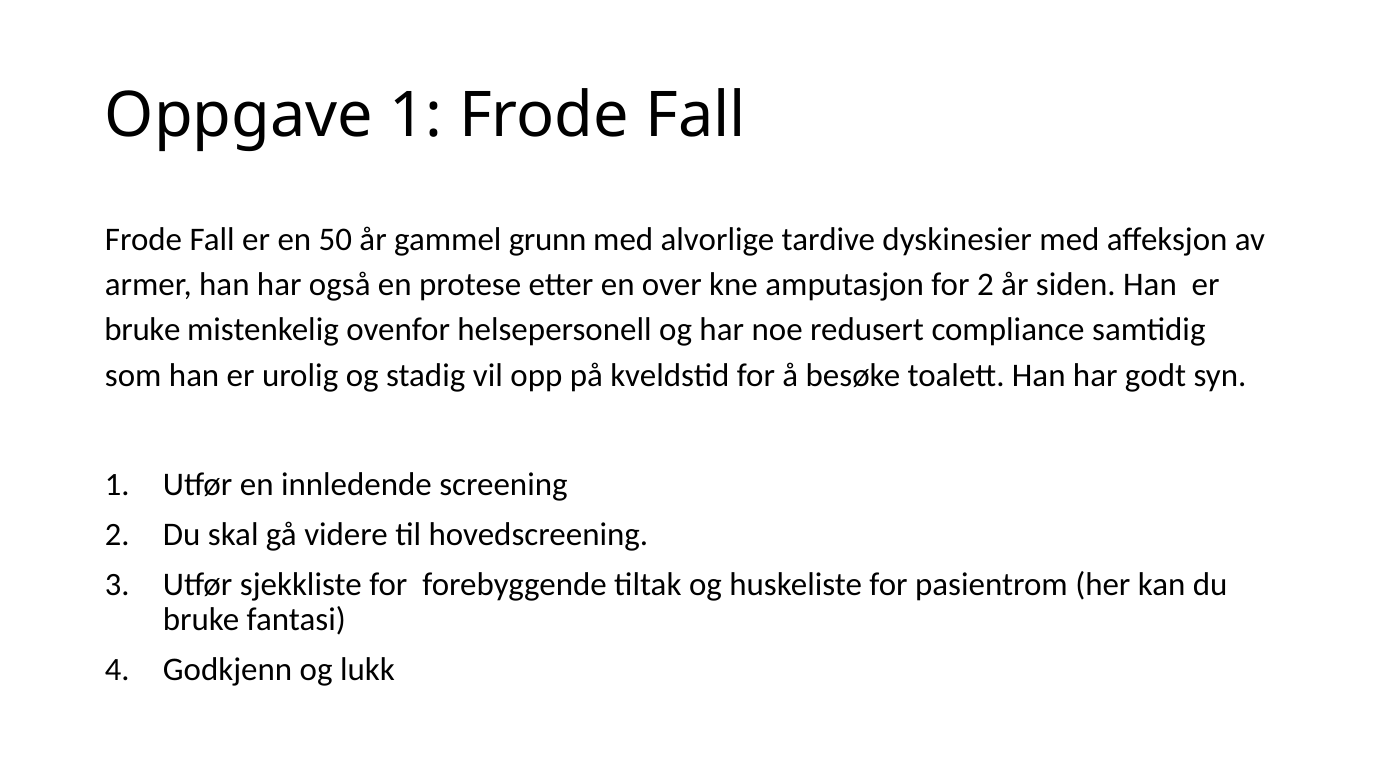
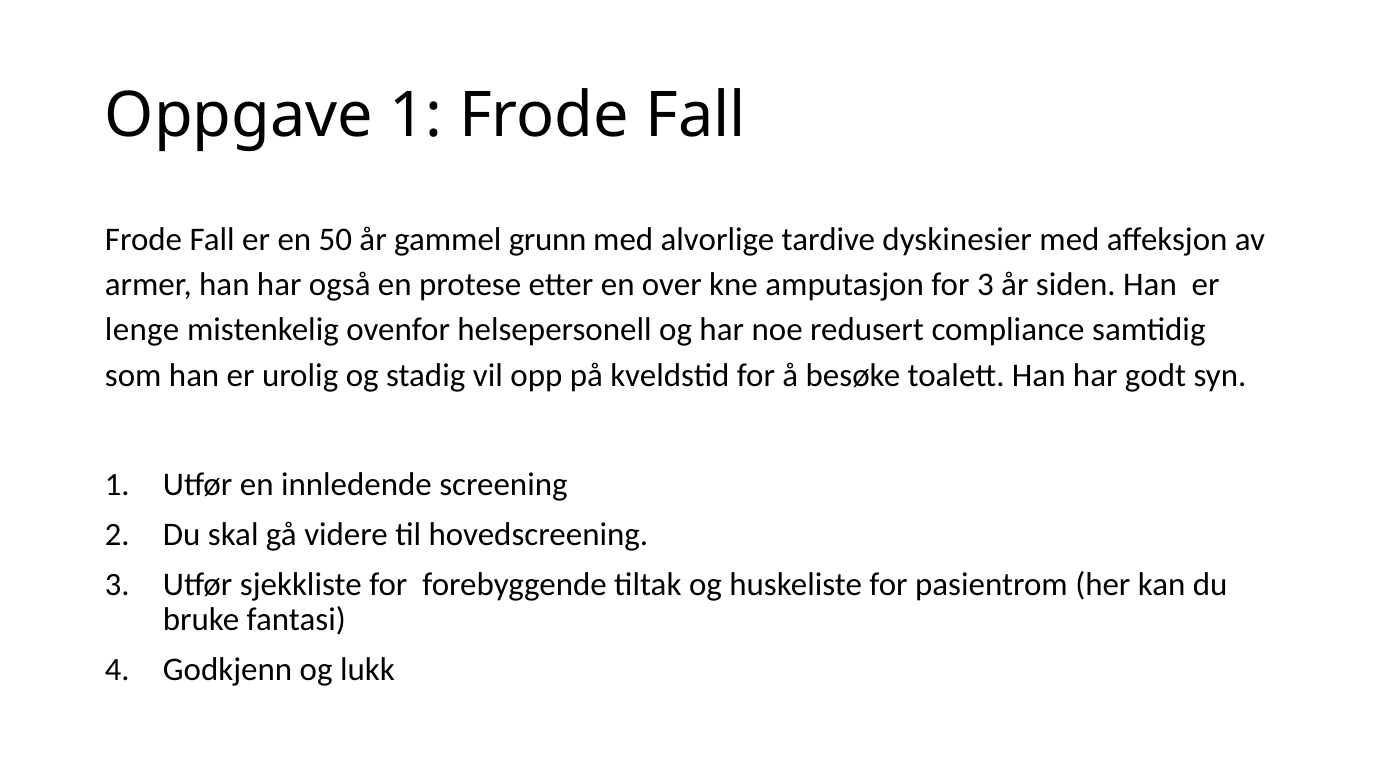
for 2: 2 -> 3
bruke at (142, 330): bruke -> lenge
